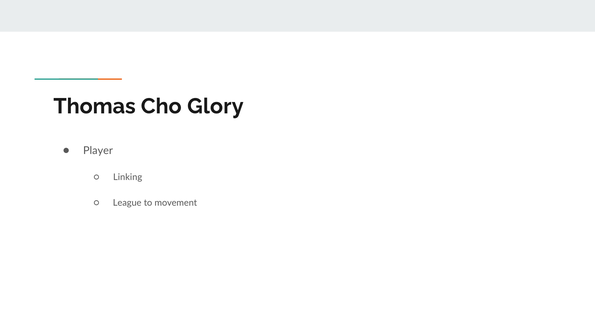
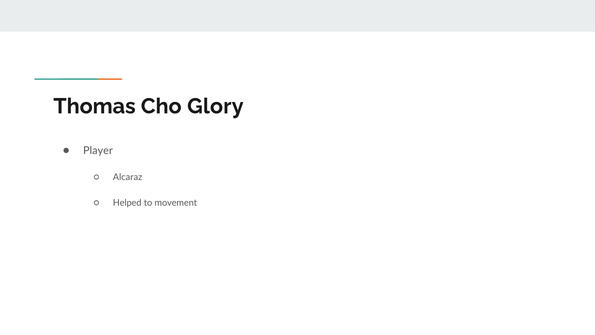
Linking: Linking -> Alcaraz
League: League -> Helped
